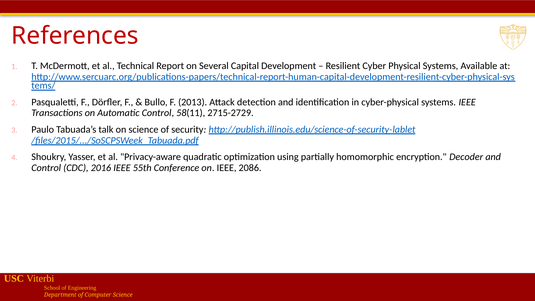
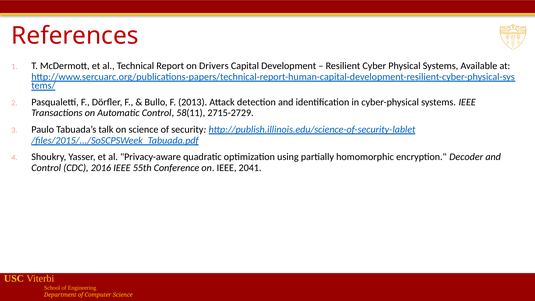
Several: Several -> Drivers
2086: 2086 -> 2041
